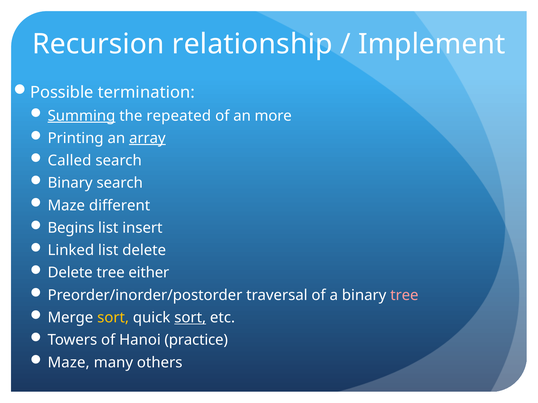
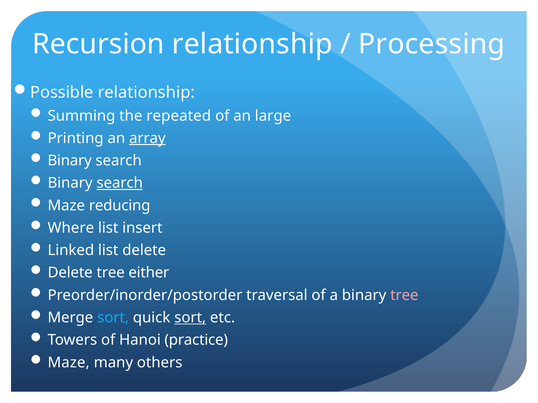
Implement: Implement -> Processing
Possible termination: termination -> relationship
Summing underline: present -> none
more: more -> large
Called at (69, 161): Called -> Binary
search at (120, 183) underline: none -> present
different: different -> reducing
Begins: Begins -> Where
sort at (113, 318) colour: yellow -> light blue
